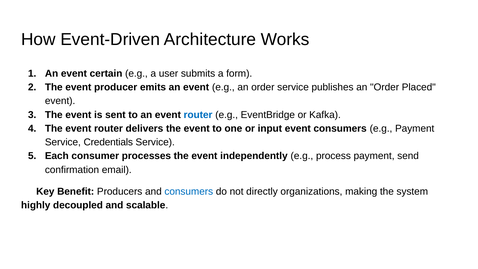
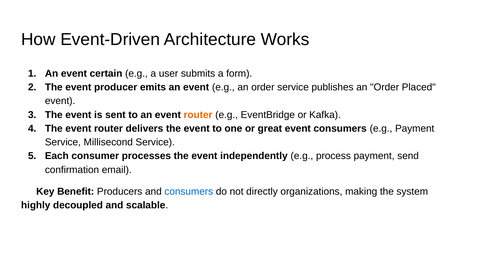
router at (198, 115) colour: blue -> orange
input: input -> great
Credentials: Credentials -> Millisecond
